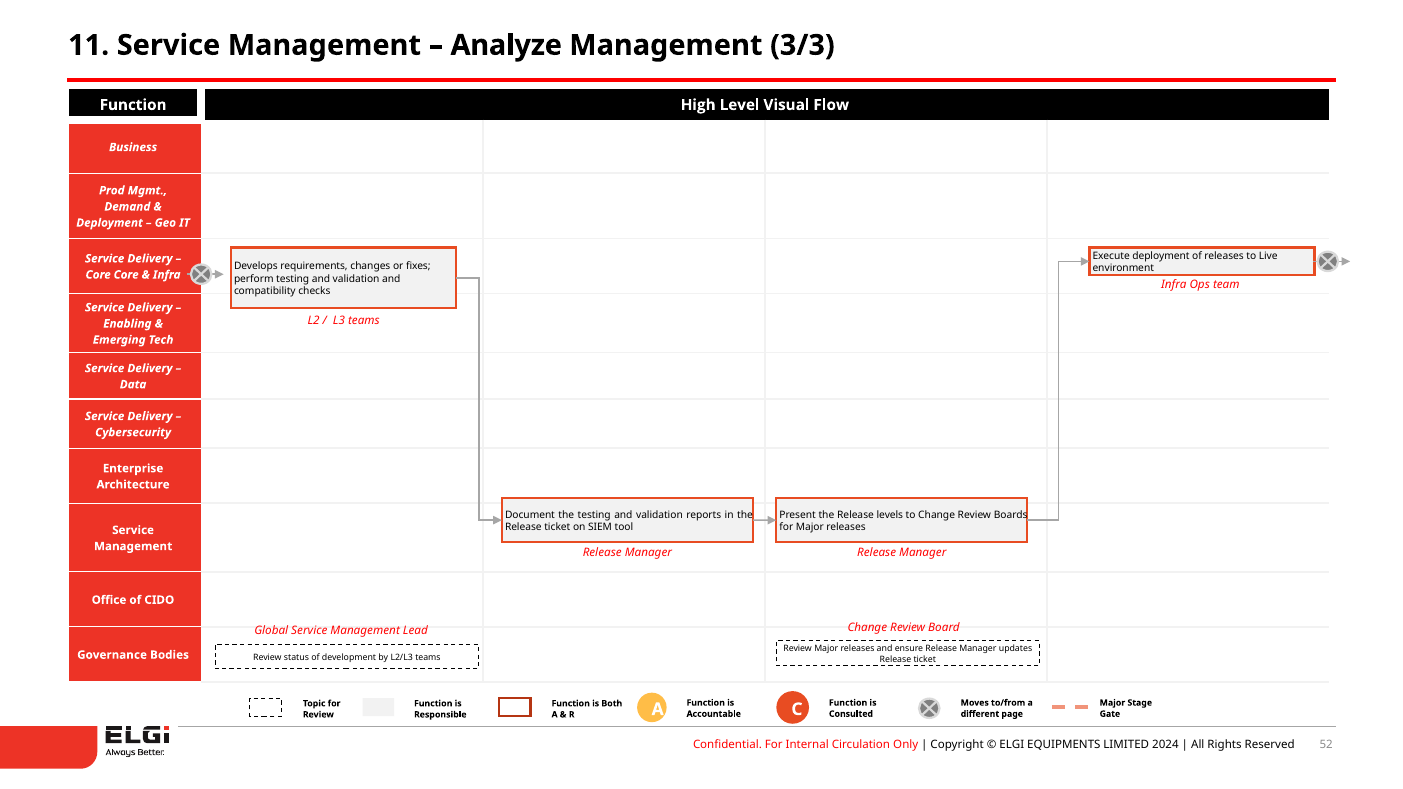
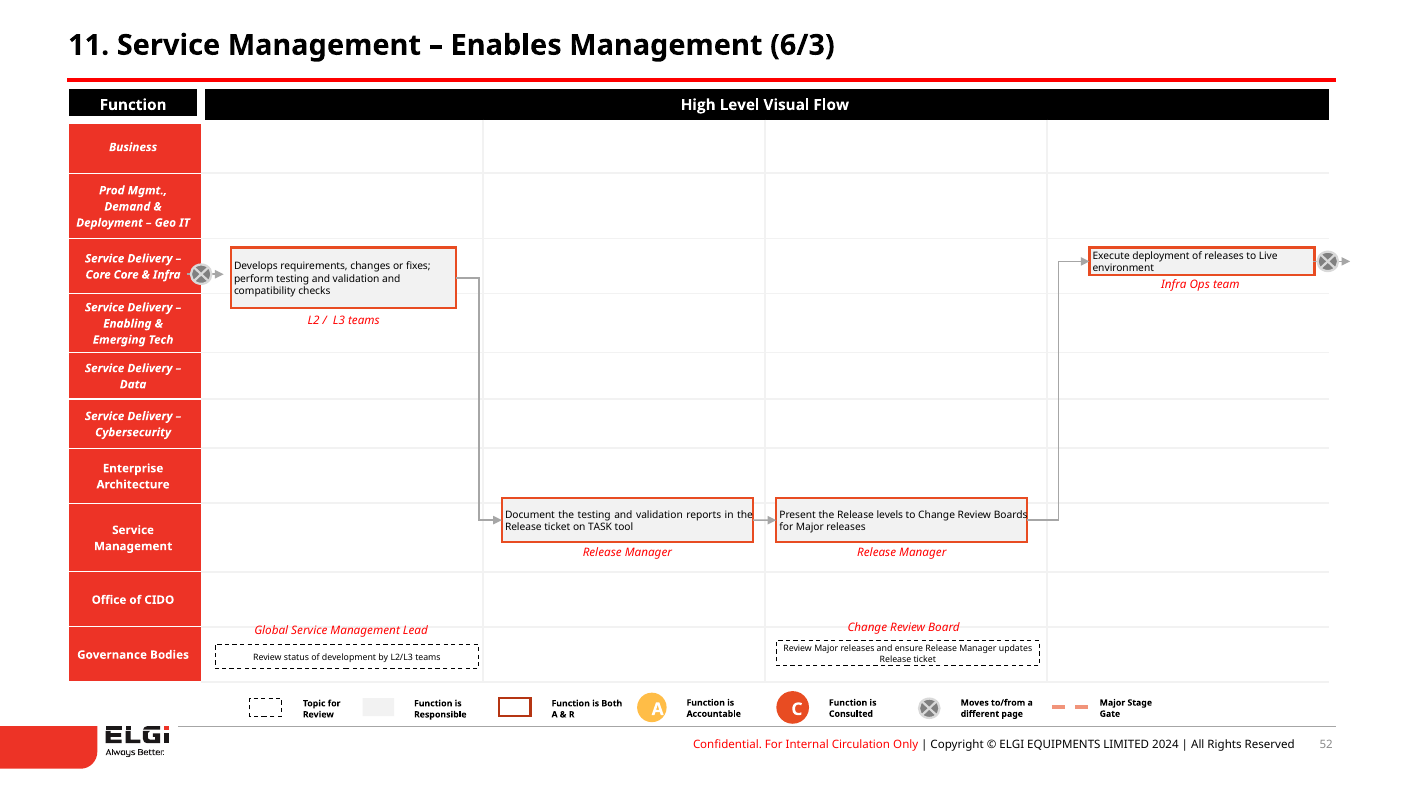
Analyze: Analyze -> Enables
3/3: 3/3 -> 6/3
SIEM: SIEM -> TASK
